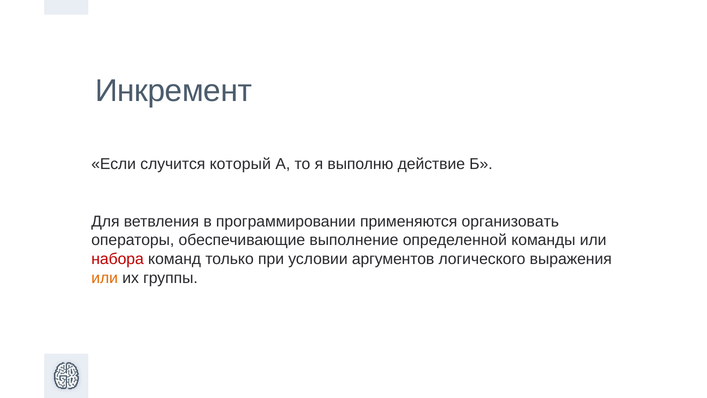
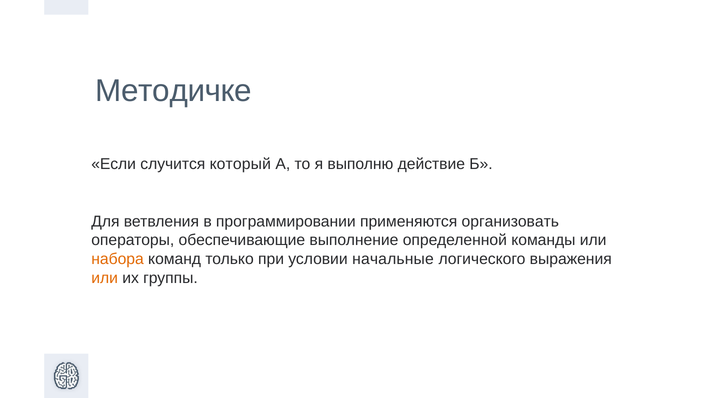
Инкремент: Инкремент -> Методичке
набора colour: red -> orange
аргументов: аргументов -> начальные
